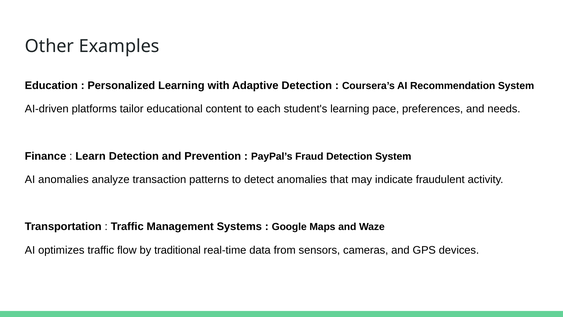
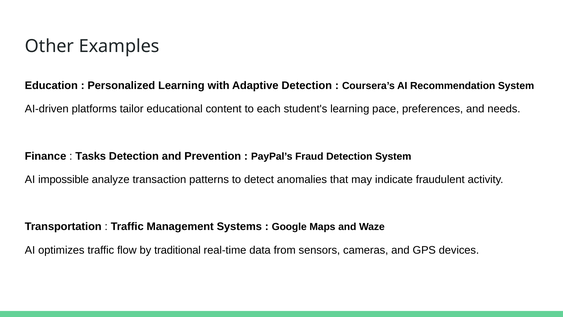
Learn: Learn -> Tasks
AI anomalies: anomalies -> impossible
